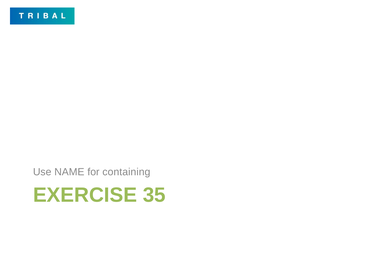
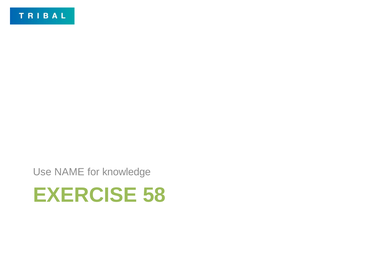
containing: containing -> knowledge
35: 35 -> 58
